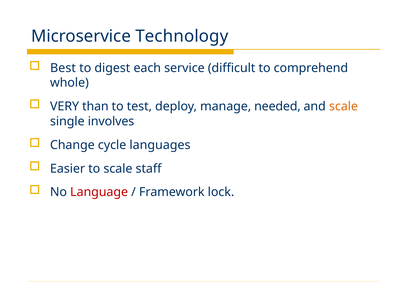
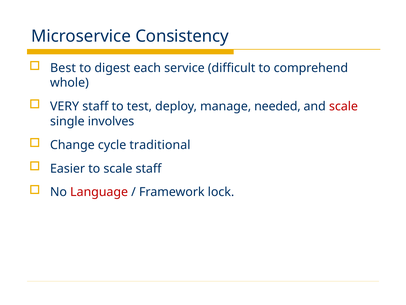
Technology: Technology -> Consistency
VERY than: than -> staff
scale at (343, 106) colour: orange -> red
languages: languages -> traditional
